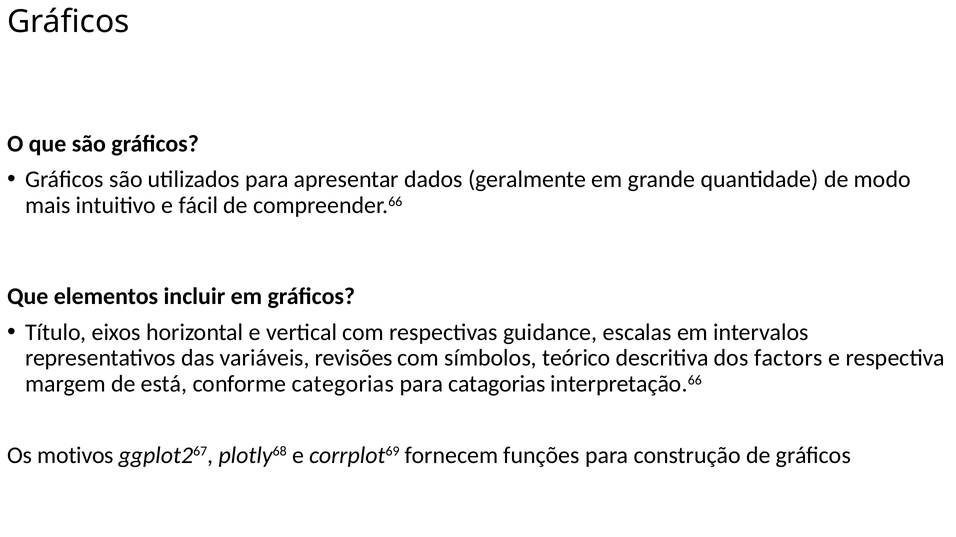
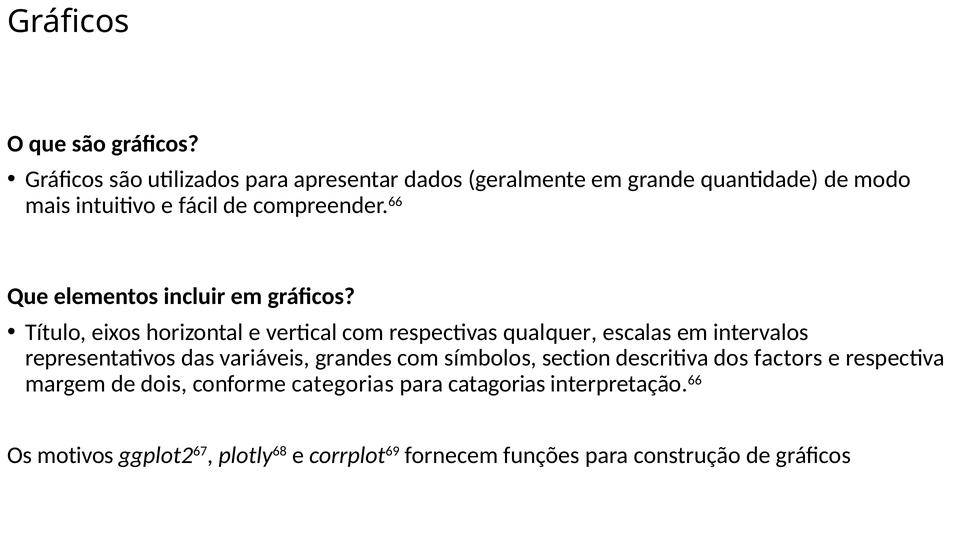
respectivas guidance: guidance -> qualquer
revisões: revisões -> grandes
teórico: teórico -> section
está: está -> dois
